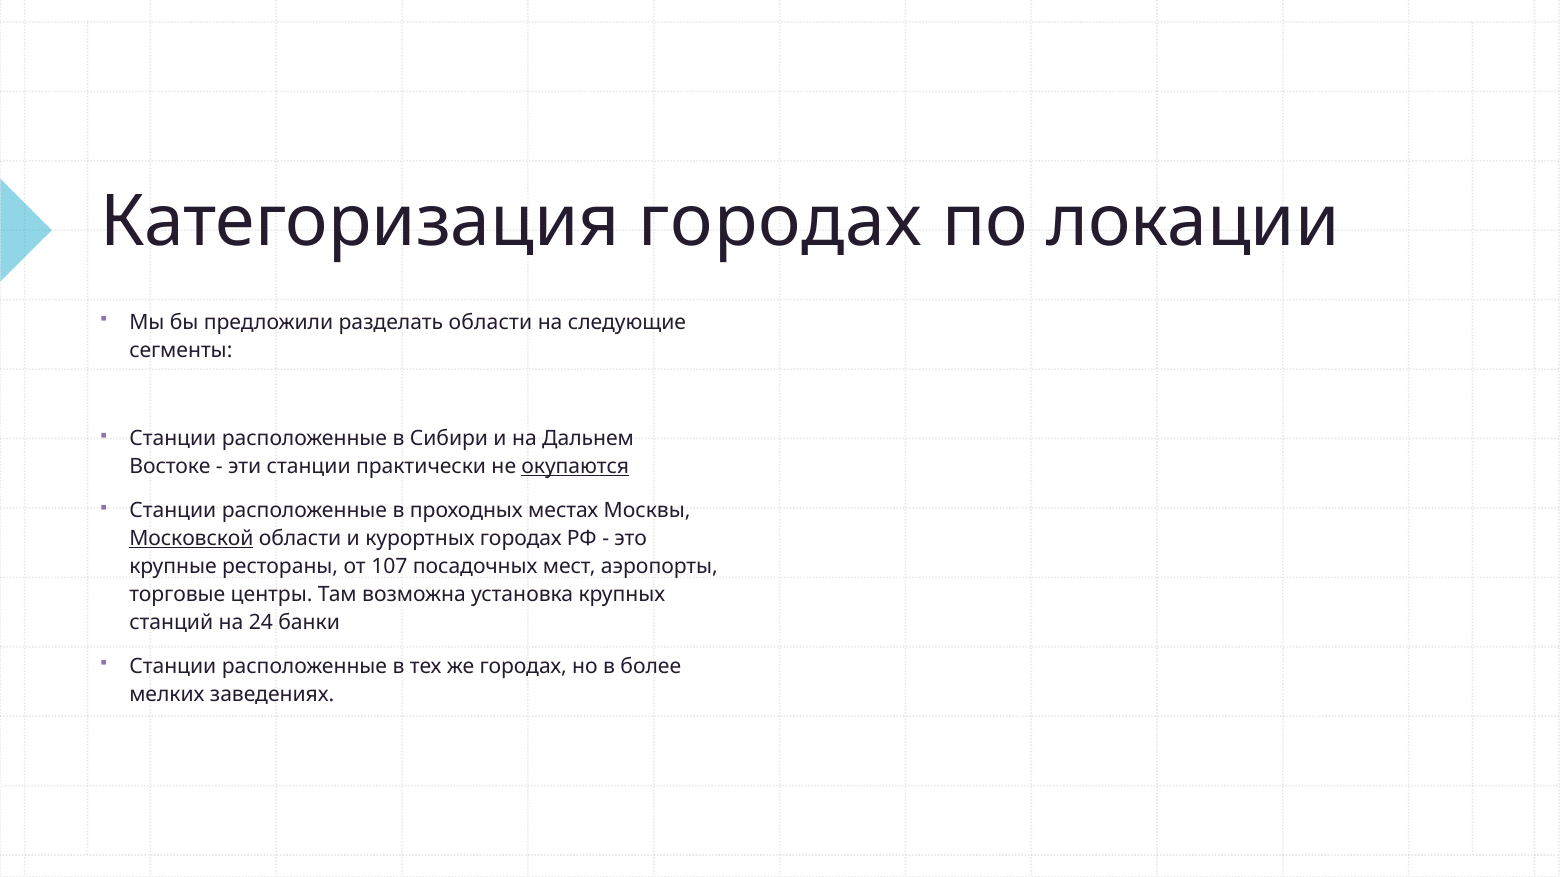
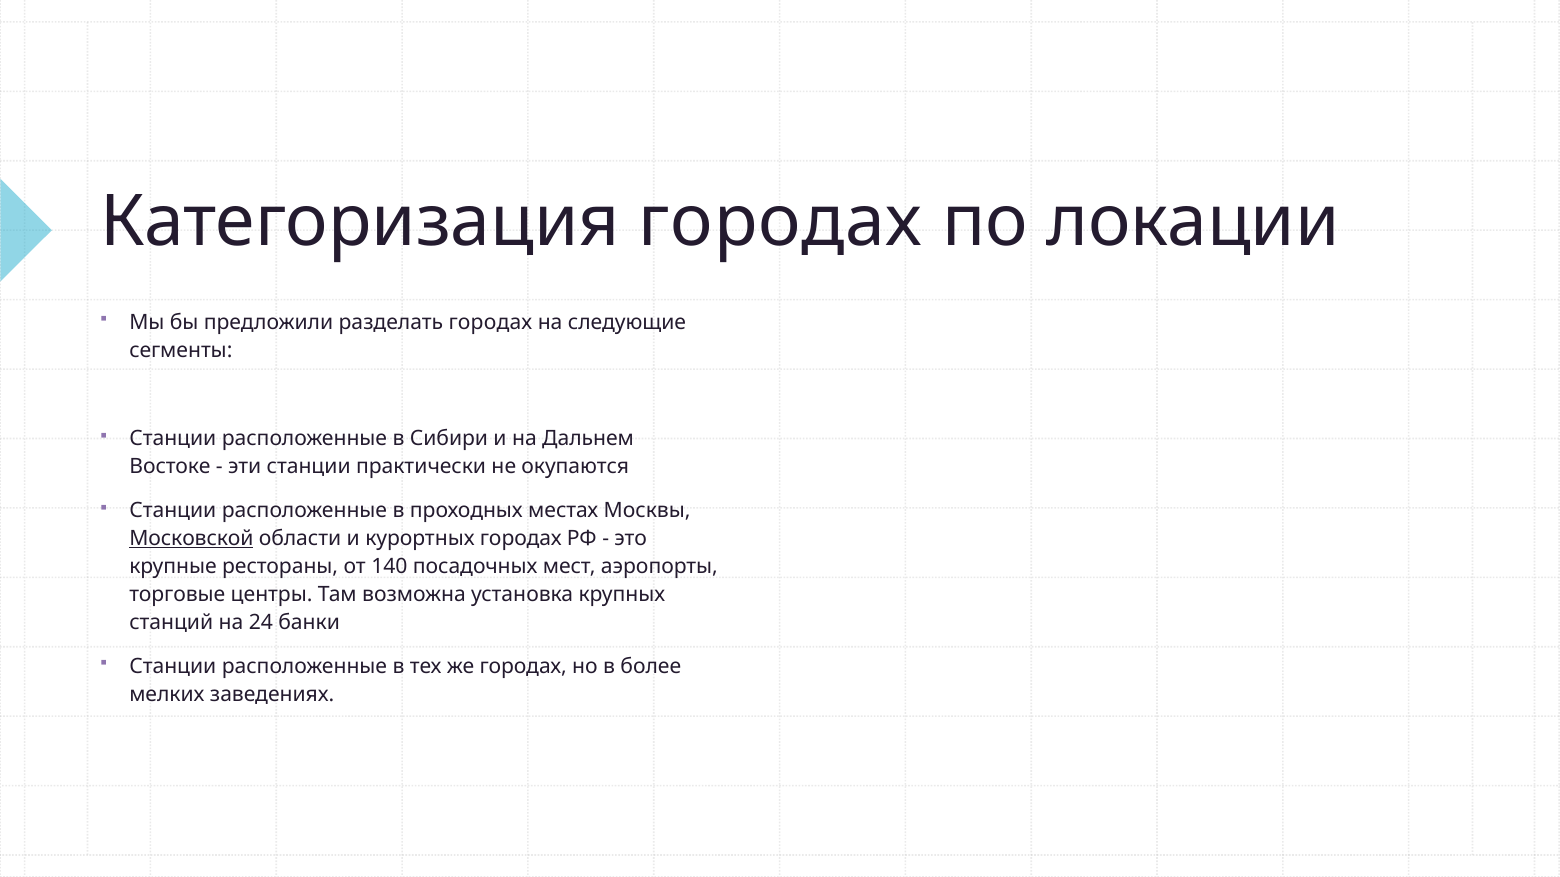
разделать области: области -> городах
окупаются underline: present -> none
107: 107 -> 140
